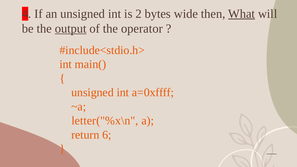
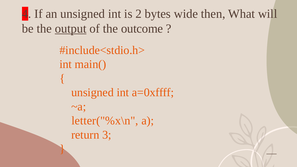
What underline: present -> none
operator: operator -> outcome
6: 6 -> 3
